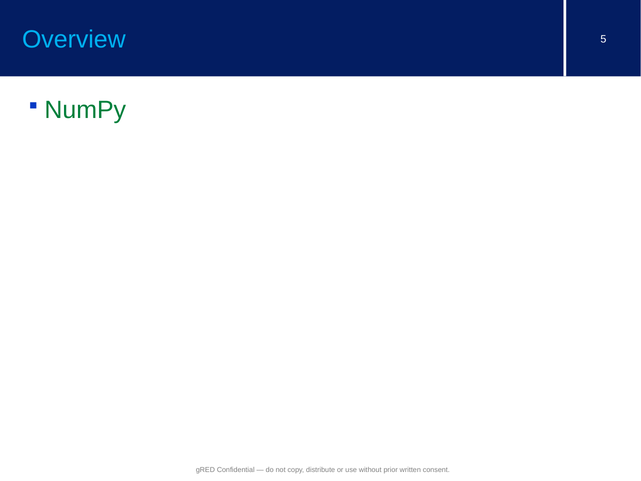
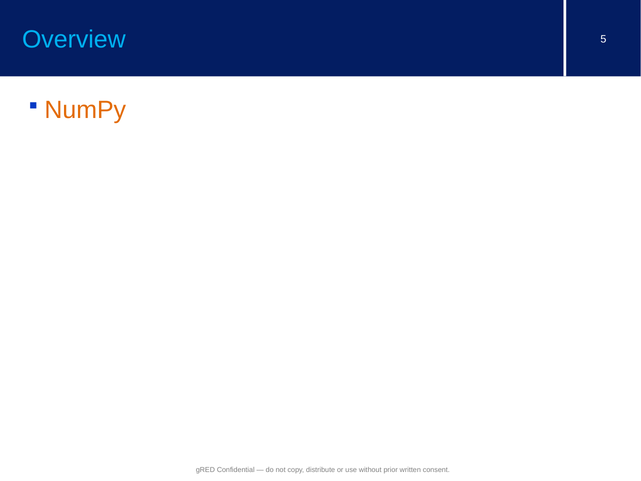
NumPy colour: green -> orange
